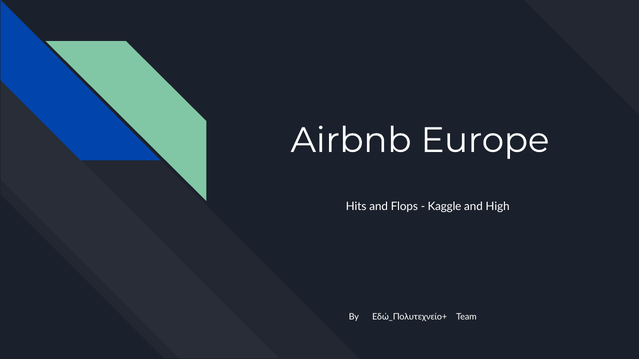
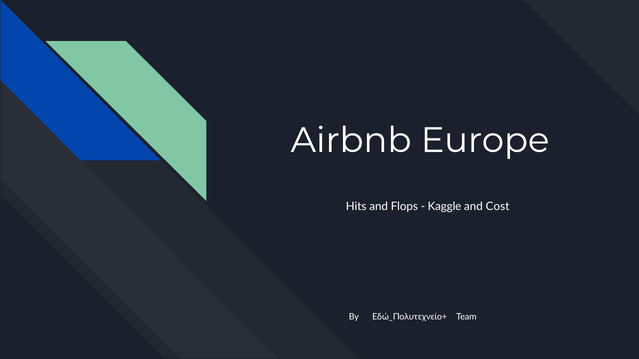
High: High -> Cost
